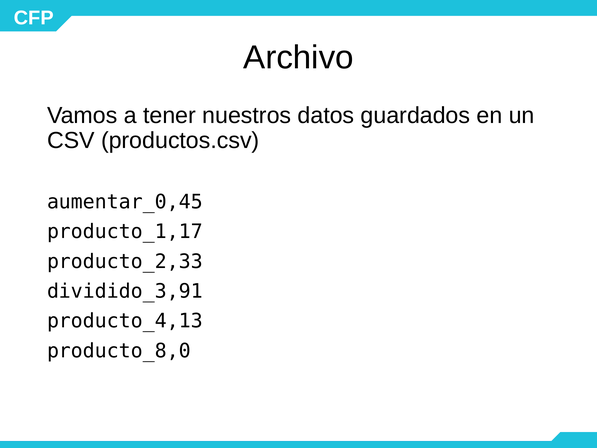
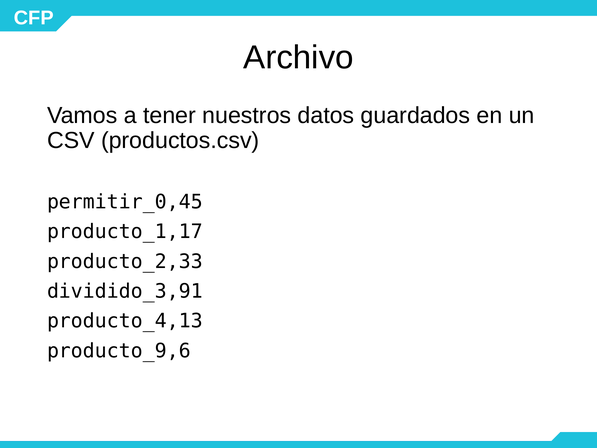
aumentar_0,45: aumentar_0,45 -> permitir_0,45
producto_8,0: producto_8,0 -> producto_9,6
